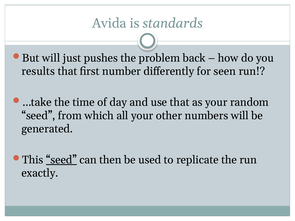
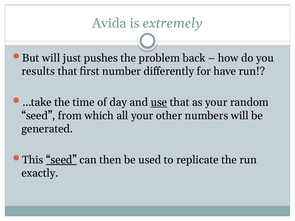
standards: standards -> extremely
seen: seen -> have
use underline: none -> present
